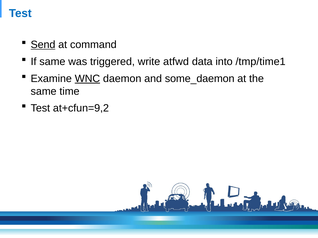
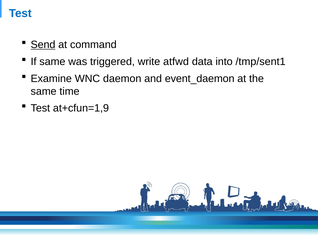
/tmp/time1: /tmp/time1 -> /tmp/sent1
WNC underline: present -> none
some_daemon: some_daemon -> event_daemon
at+cfun=9,2: at+cfun=9,2 -> at+cfun=1,9
